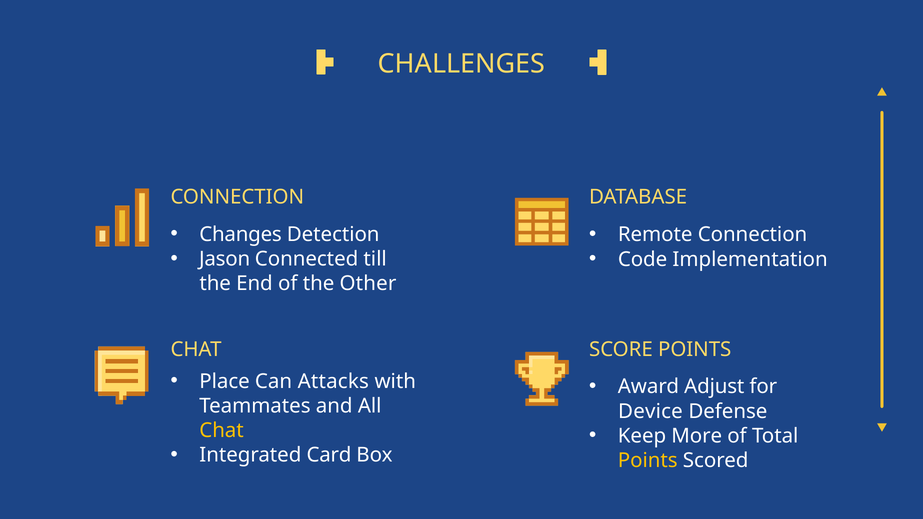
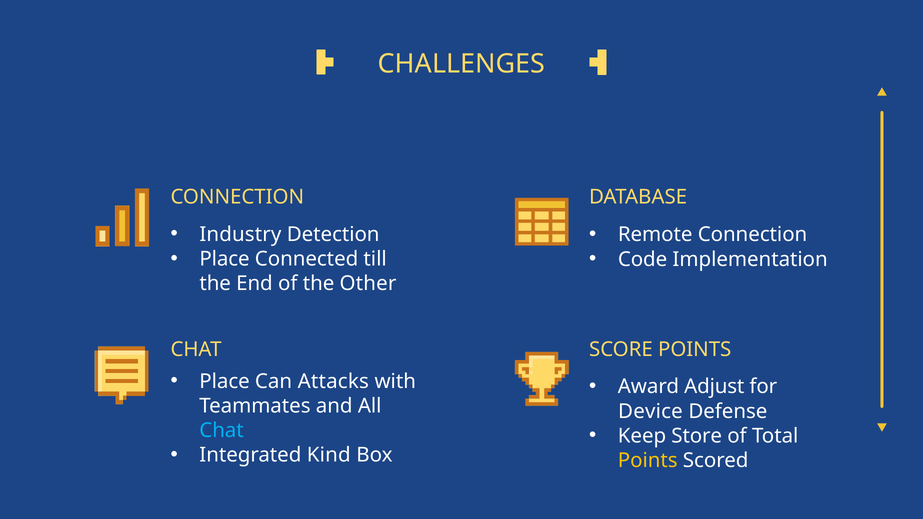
Changes: Changes -> Industry
Jason at (225, 259): Jason -> Place
Chat at (222, 431) colour: yellow -> light blue
More: More -> Store
Card: Card -> Kind
